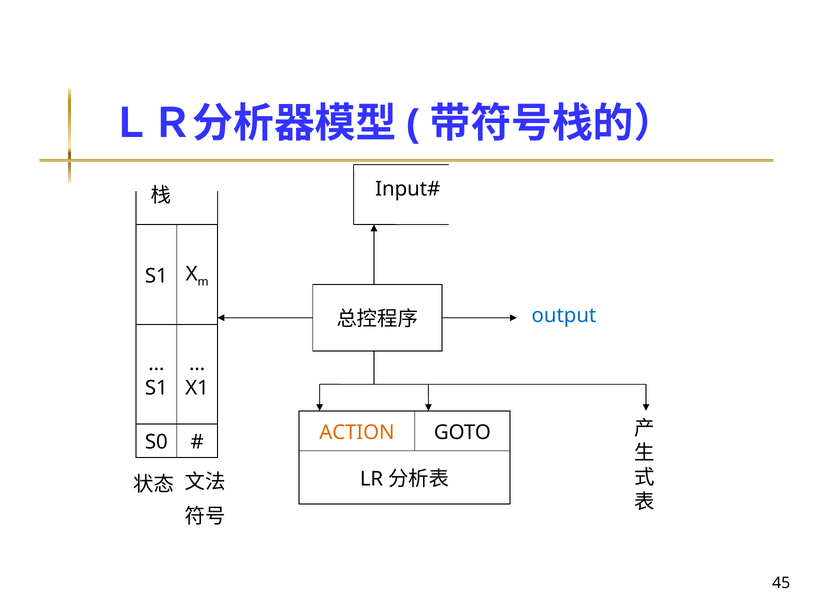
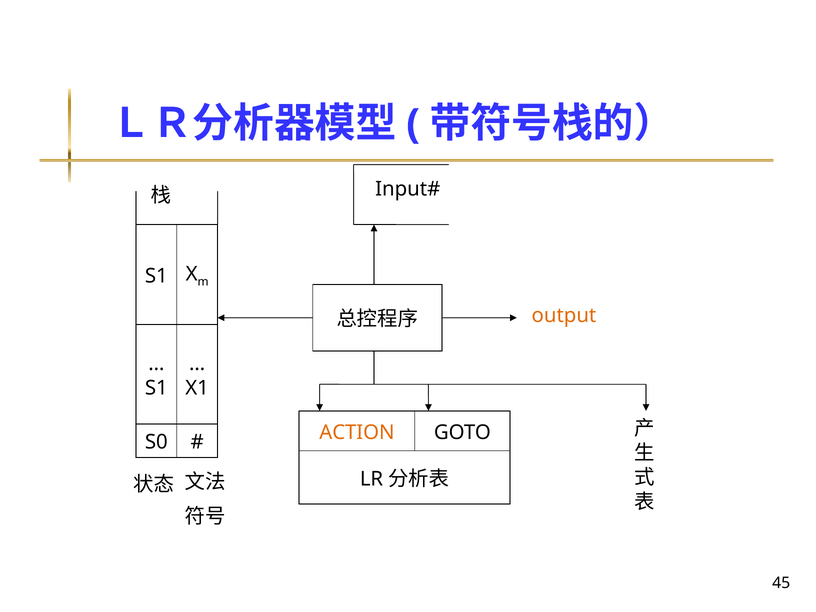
output colour: blue -> orange
